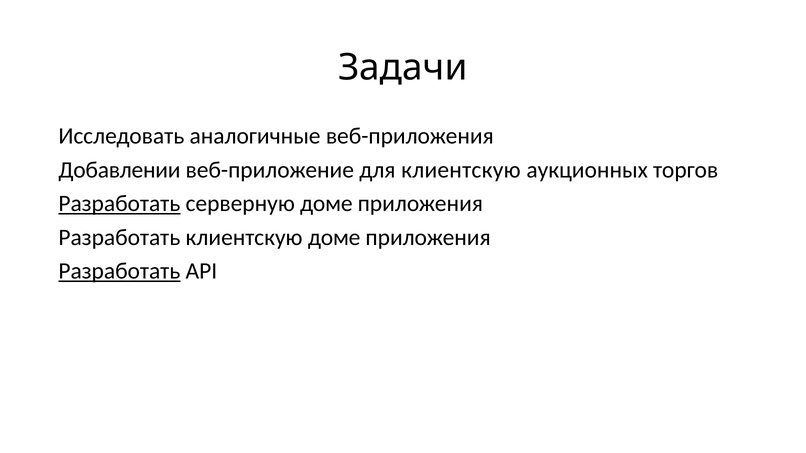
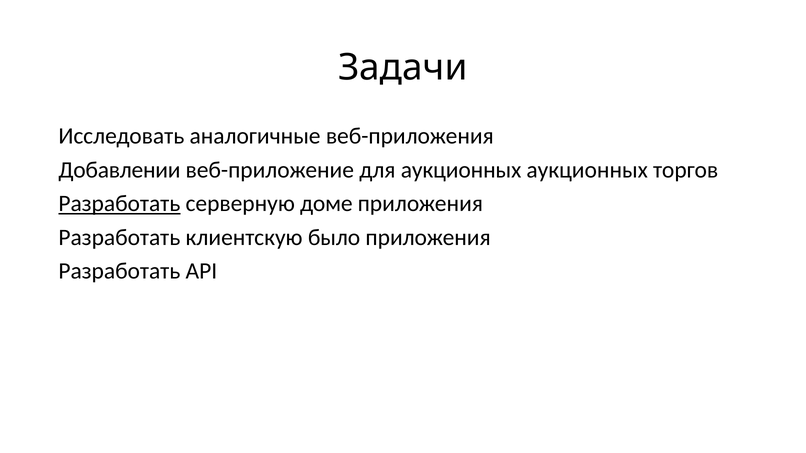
для клиентскую: клиентскую -> аукционных
клиентскую доме: доме -> было
Разработать at (119, 271) underline: present -> none
